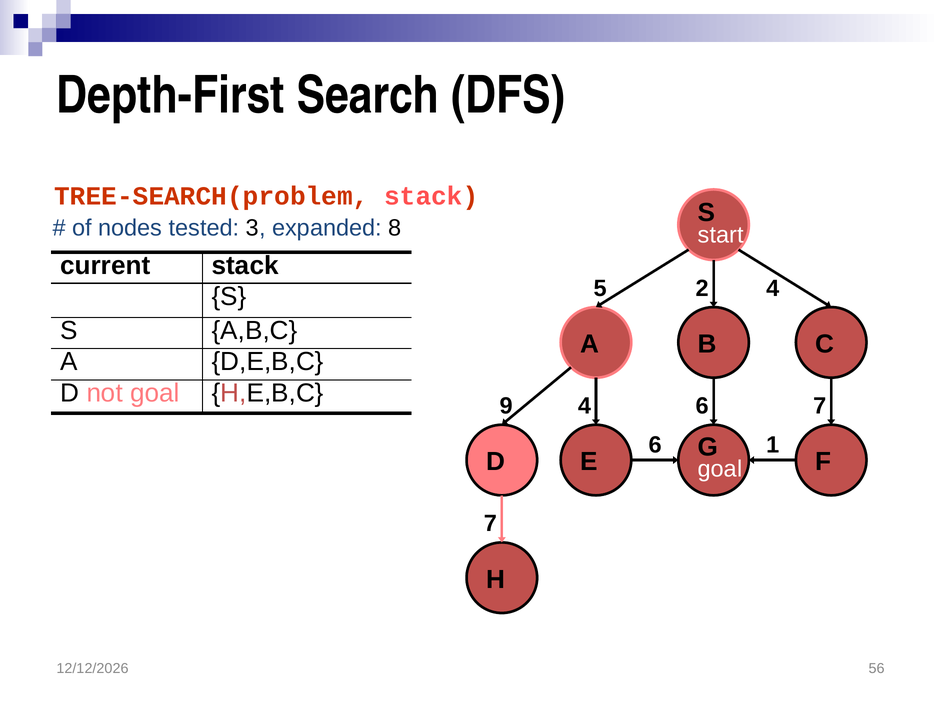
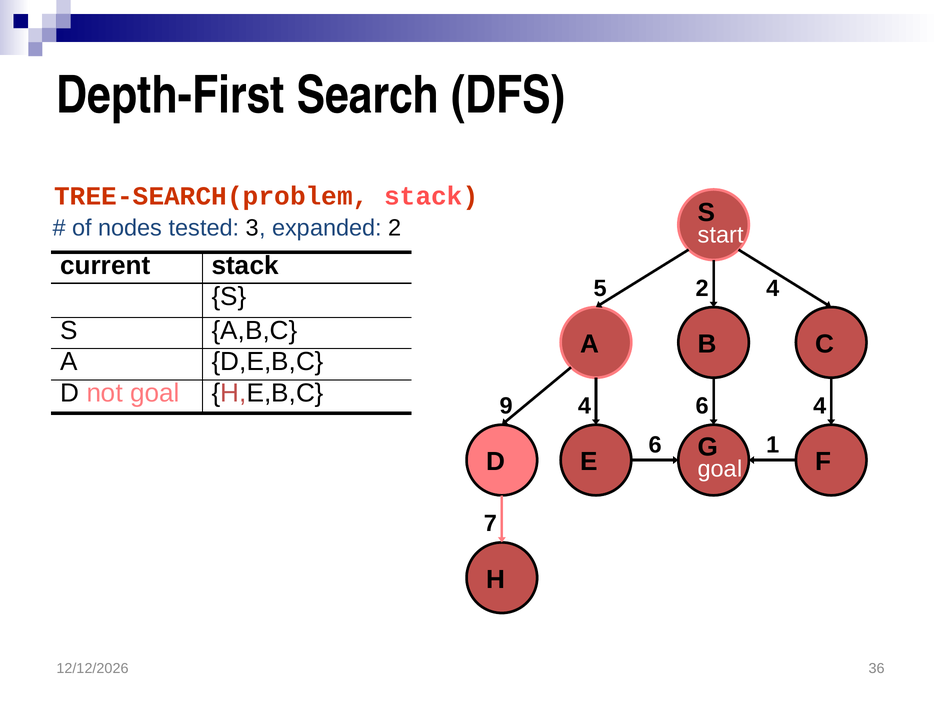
expanded 8: 8 -> 2
7 at (820, 406): 7 -> 4
56: 56 -> 36
